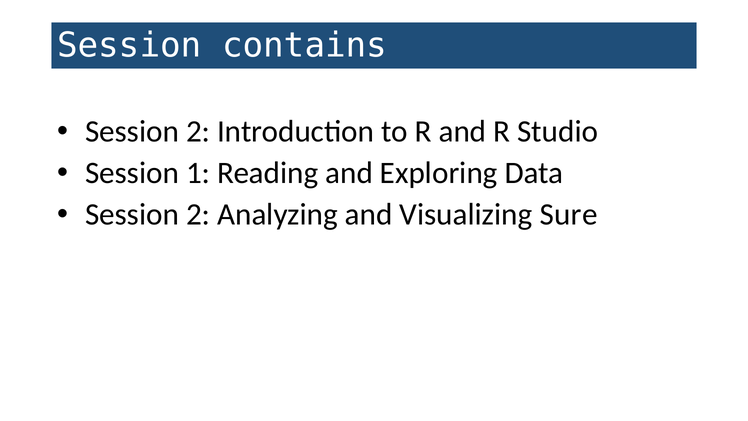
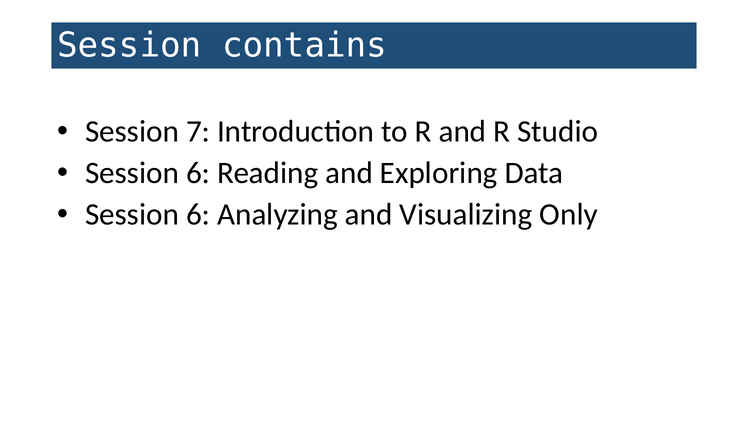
2 at (198, 131): 2 -> 7
1 at (198, 173): 1 -> 6
2 at (198, 214): 2 -> 6
Sure: Sure -> Only
